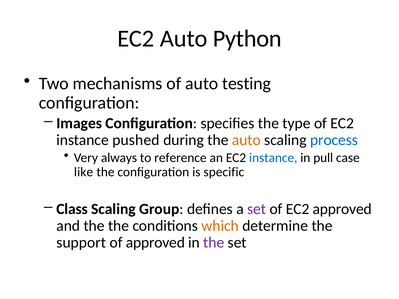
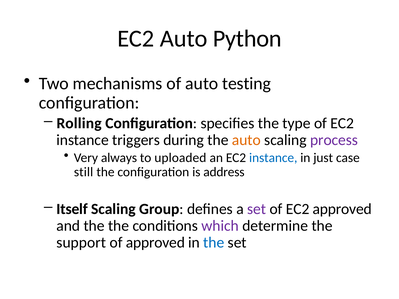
Images: Images -> Rolling
pushed: pushed -> triggers
process colour: blue -> purple
reference: reference -> uploaded
pull: pull -> just
like: like -> still
specific: specific -> address
Class: Class -> Itself
which colour: orange -> purple
the at (214, 243) colour: purple -> blue
